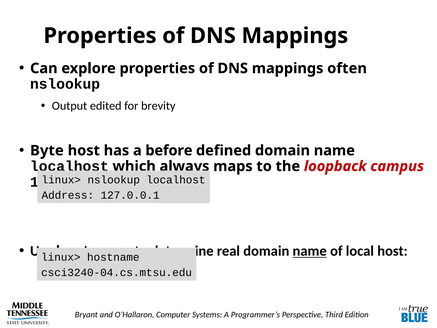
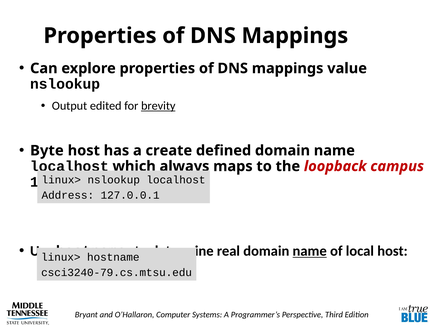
often: often -> value
brevity underline: none -> present
before: before -> create
csci3240-04.cs.mtsu.edu: csci3240-04.cs.mtsu.edu -> csci3240-79.cs.mtsu.edu
